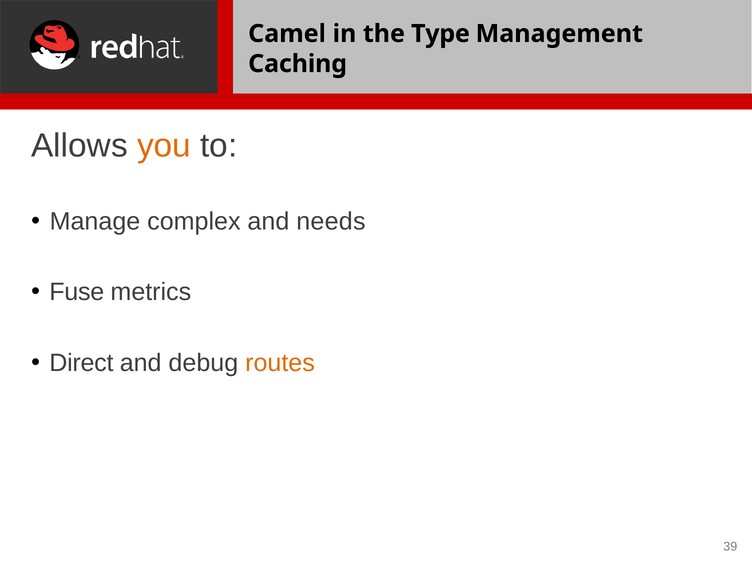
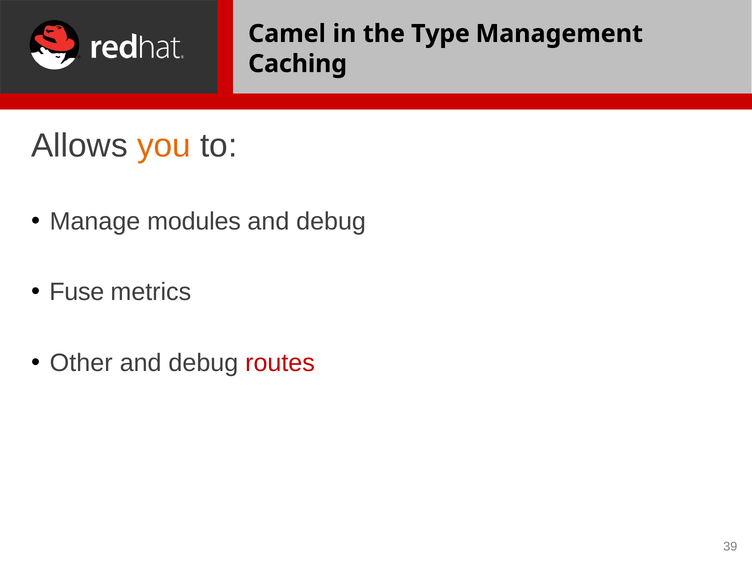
complex: complex -> modules
needs at (331, 221): needs -> debug
Direct: Direct -> Other
routes colour: orange -> red
